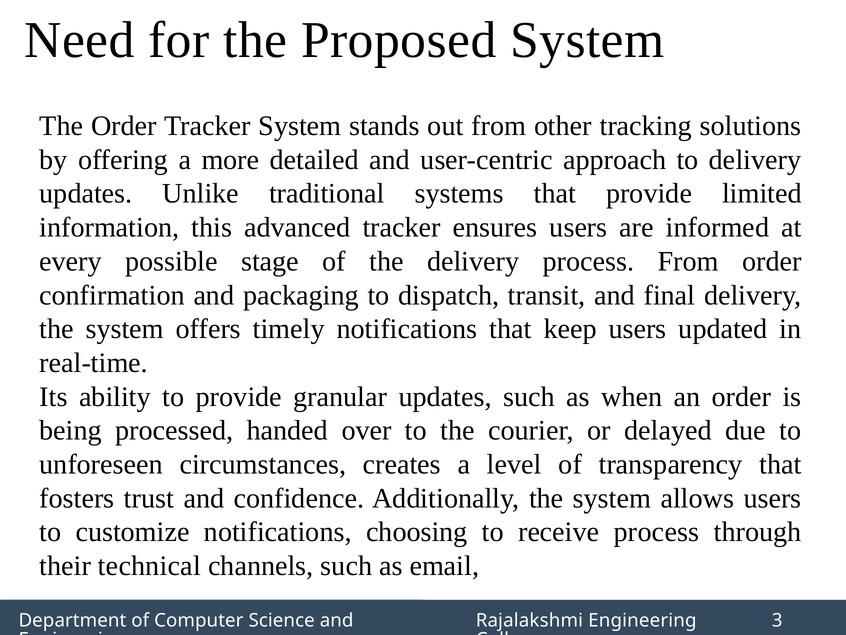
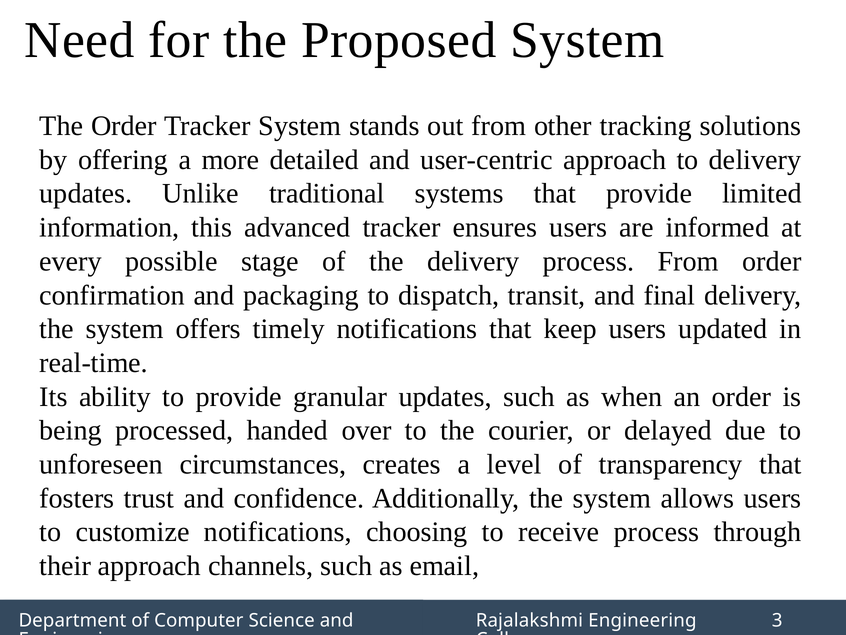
their technical: technical -> approach
